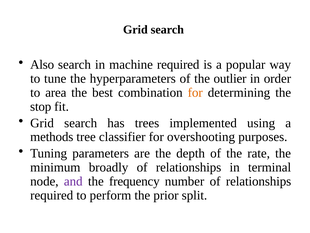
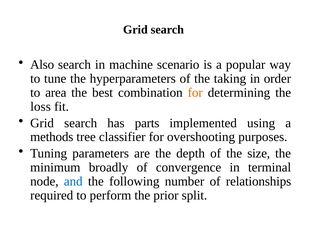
machine required: required -> scenario
outlier: outlier -> taking
stop: stop -> loss
trees: trees -> parts
rate: rate -> size
relationships at (189, 167): relationships -> convergence
and colour: purple -> blue
frequency: frequency -> following
